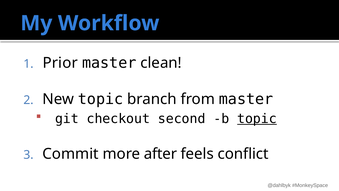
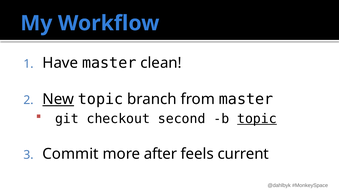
Prior: Prior -> Have
New underline: none -> present
conflict: conflict -> current
